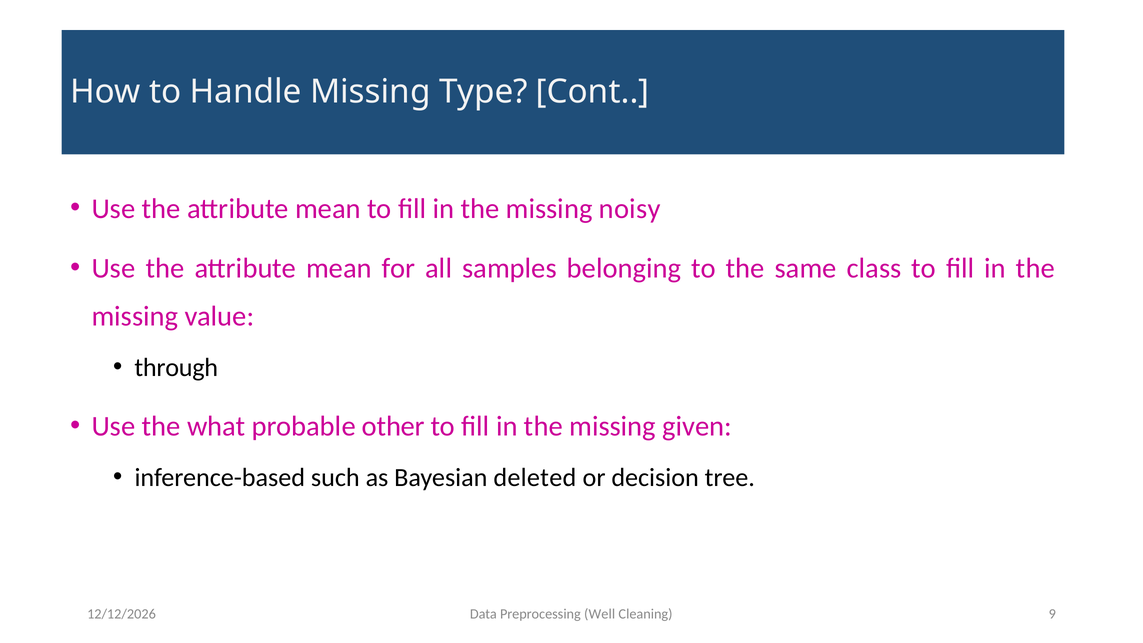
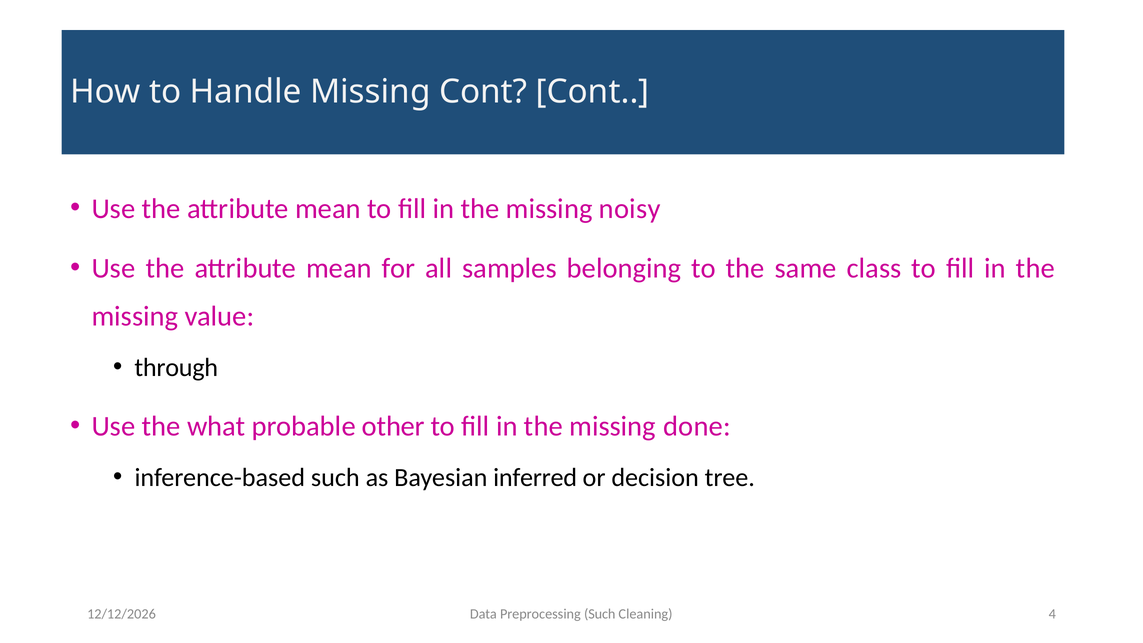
Missing Type: Type -> Cont
given: given -> done
deleted: deleted -> inferred
Preprocessing Well: Well -> Such
9: 9 -> 4
